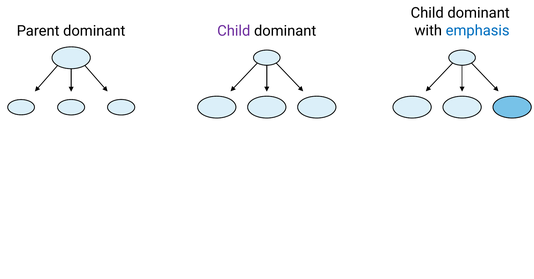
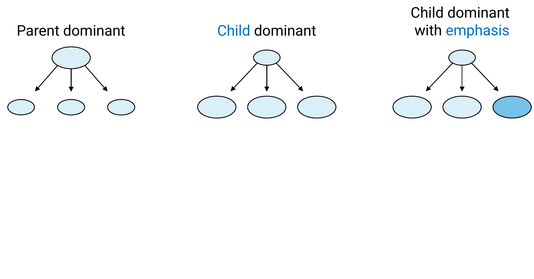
Child at (234, 31) colour: purple -> blue
